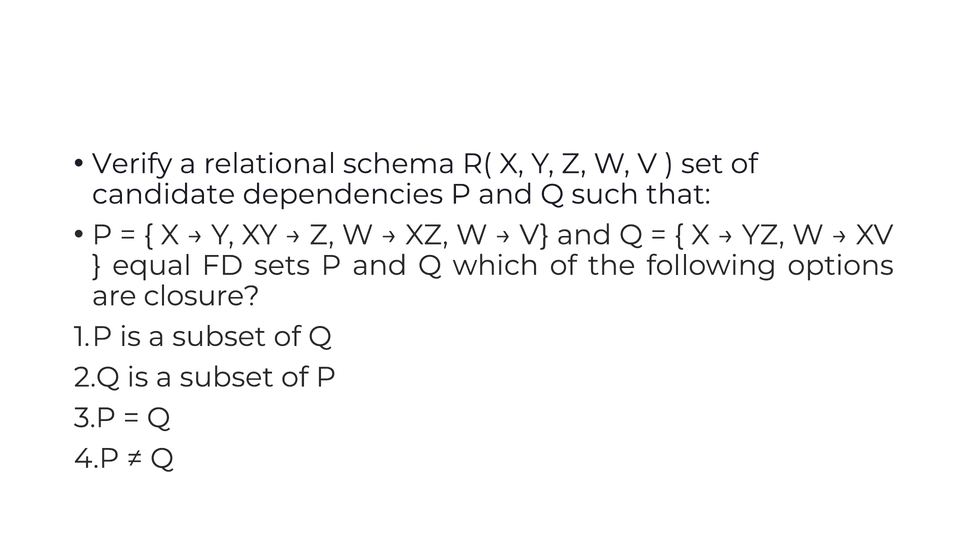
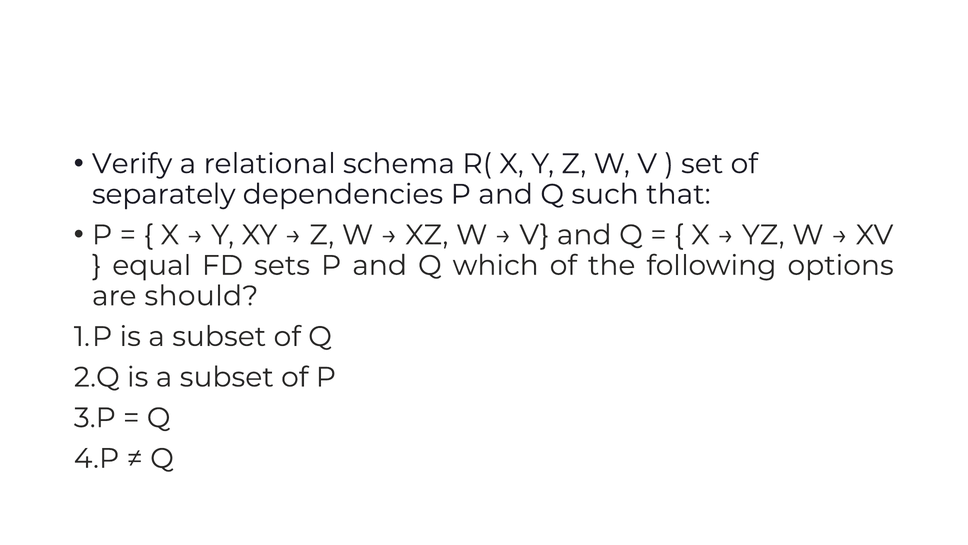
candidate: candidate -> separately
closure: closure -> should
